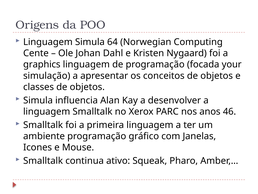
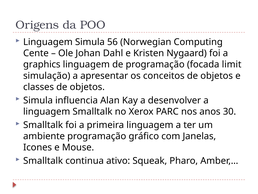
64: 64 -> 56
your: your -> limit
46: 46 -> 30
